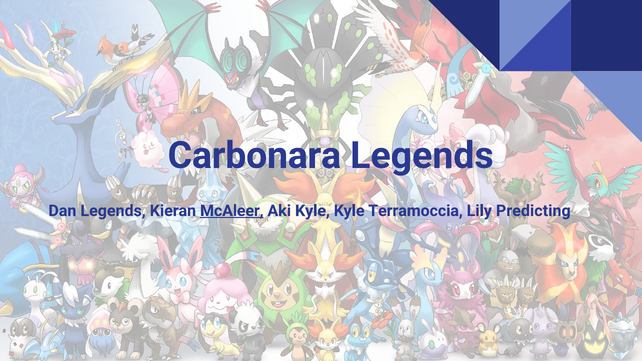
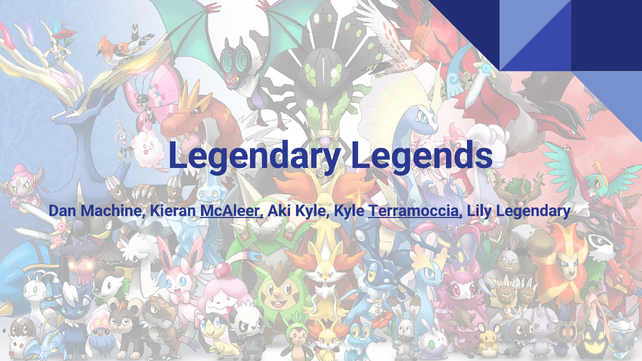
Carbonara at (254, 156): Carbonara -> Legendary
Dan Legends: Legends -> Machine
Terramoccia underline: none -> present
Lily Predicting: Predicting -> Legendary
